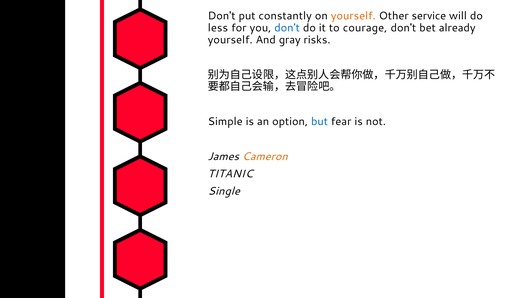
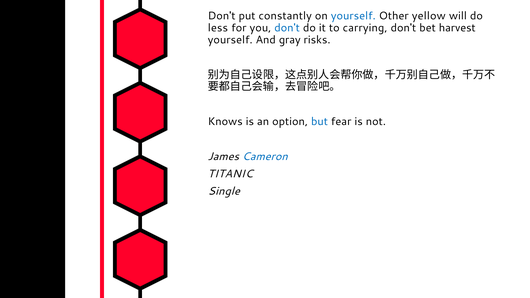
yourself at (353, 16) colour: orange -> blue
service: service -> yellow
courage: courage -> carrying
already: already -> harvest
Simple: Simple -> Knows
Cameron colour: orange -> blue
